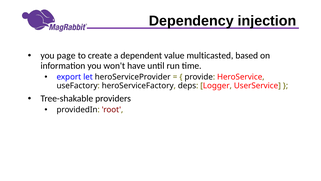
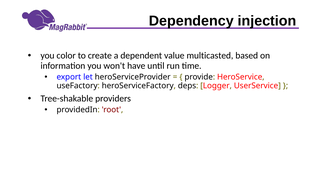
page: page -> color
